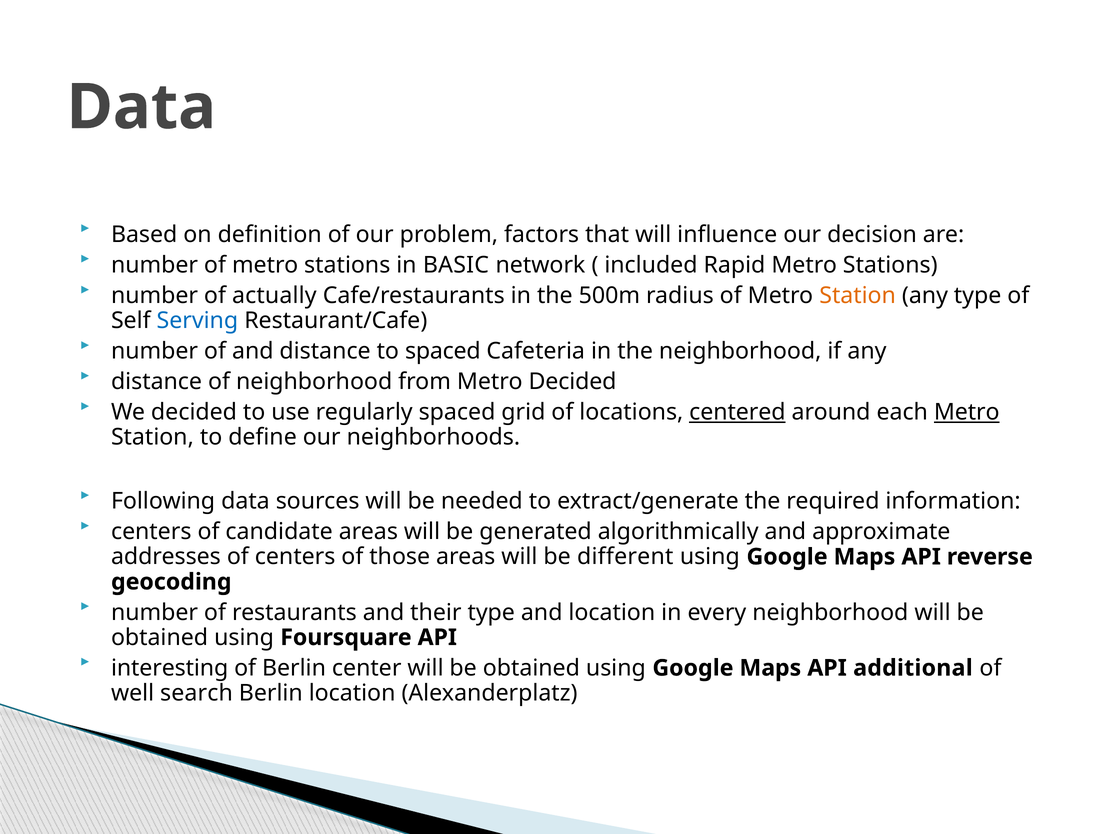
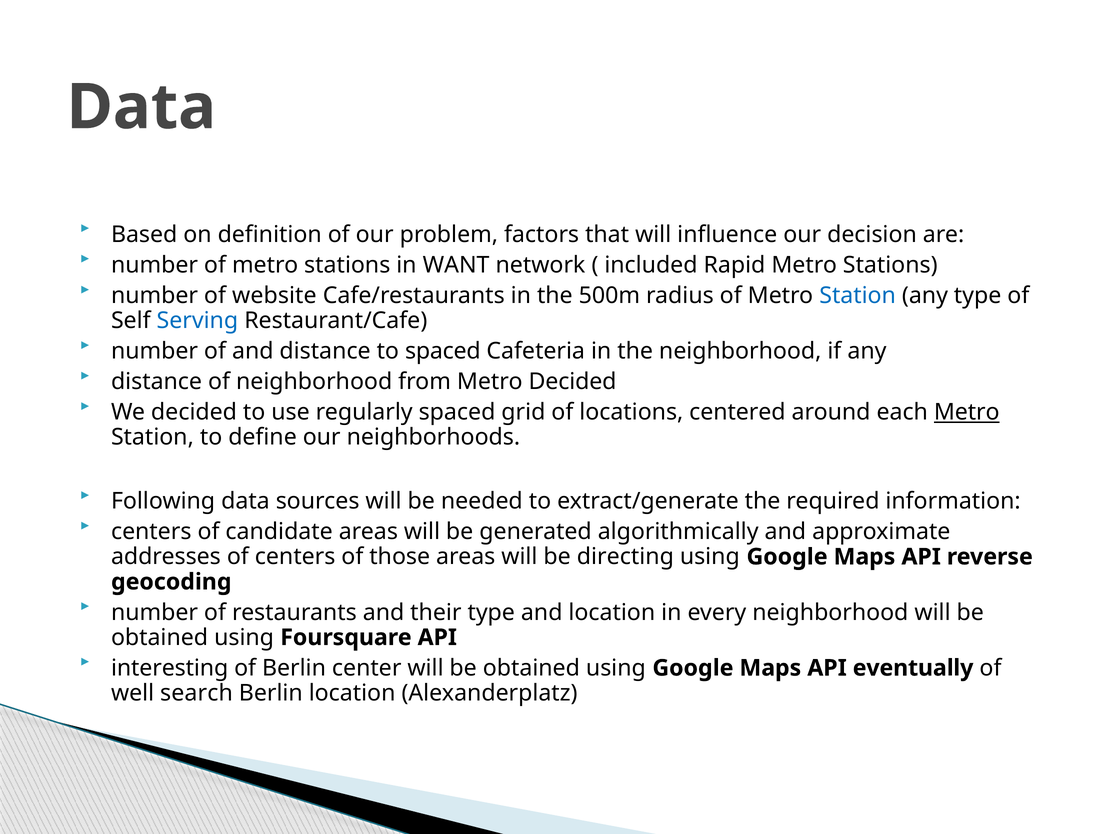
BASIC: BASIC -> WANT
actually: actually -> website
Station at (858, 296) colour: orange -> blue
centered underline: present -> none
different: different -> directing
additional: additional -> eventually
